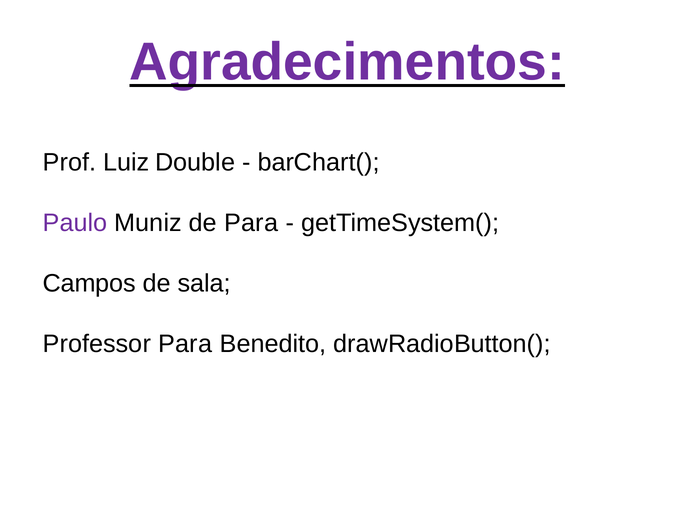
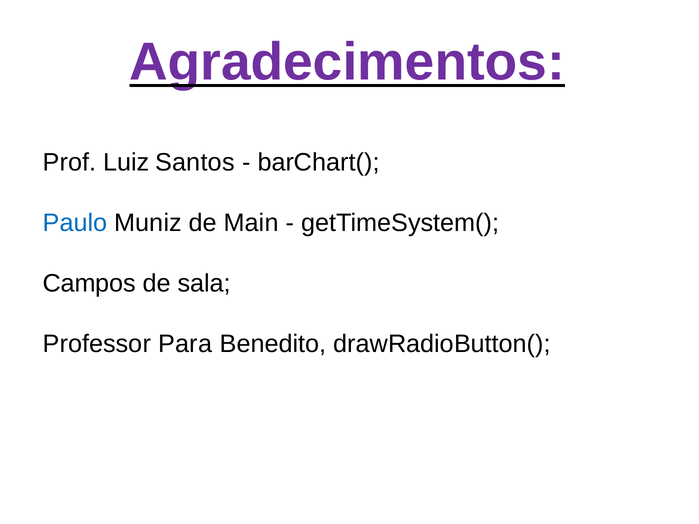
Double: Double -> Santos
Paulo colour: purple -> blue
de Para: Para -> Main
